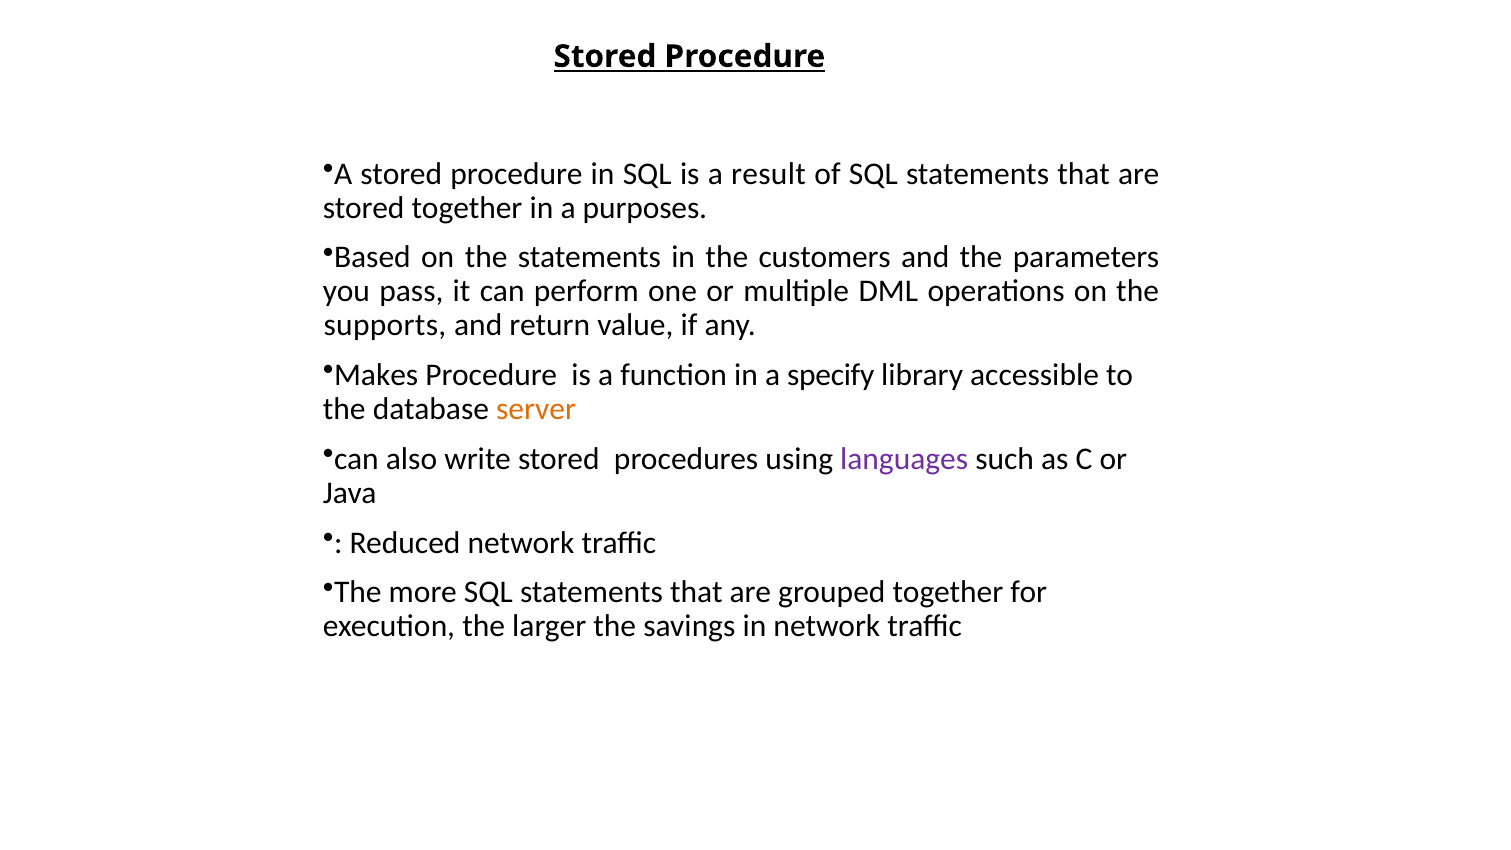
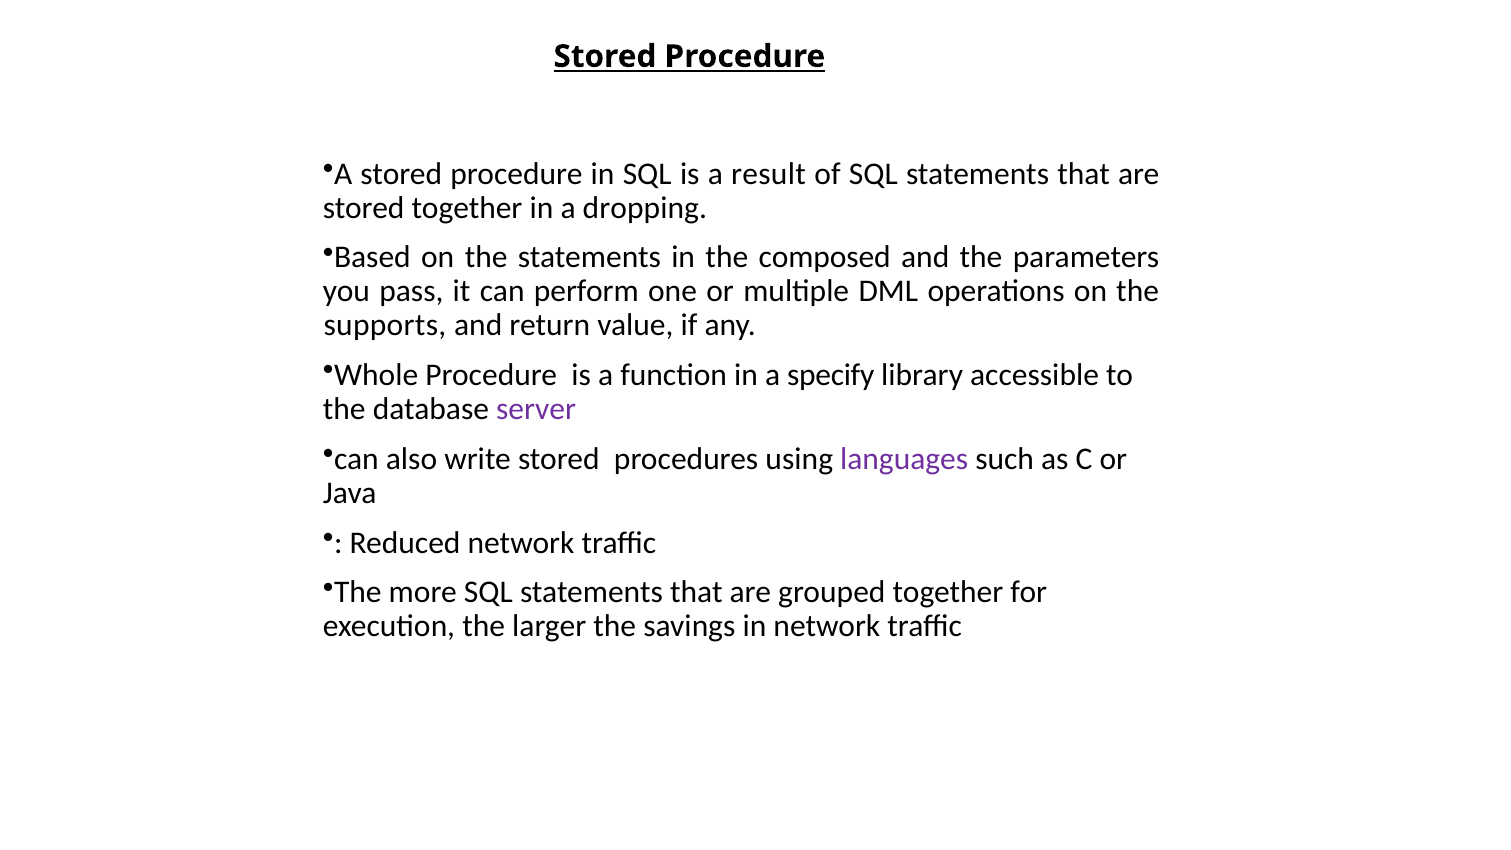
purposes: purposes -> dropping
customers: customers -> composed
Makes: Makes -> Whole
server colour: orange -> purple
